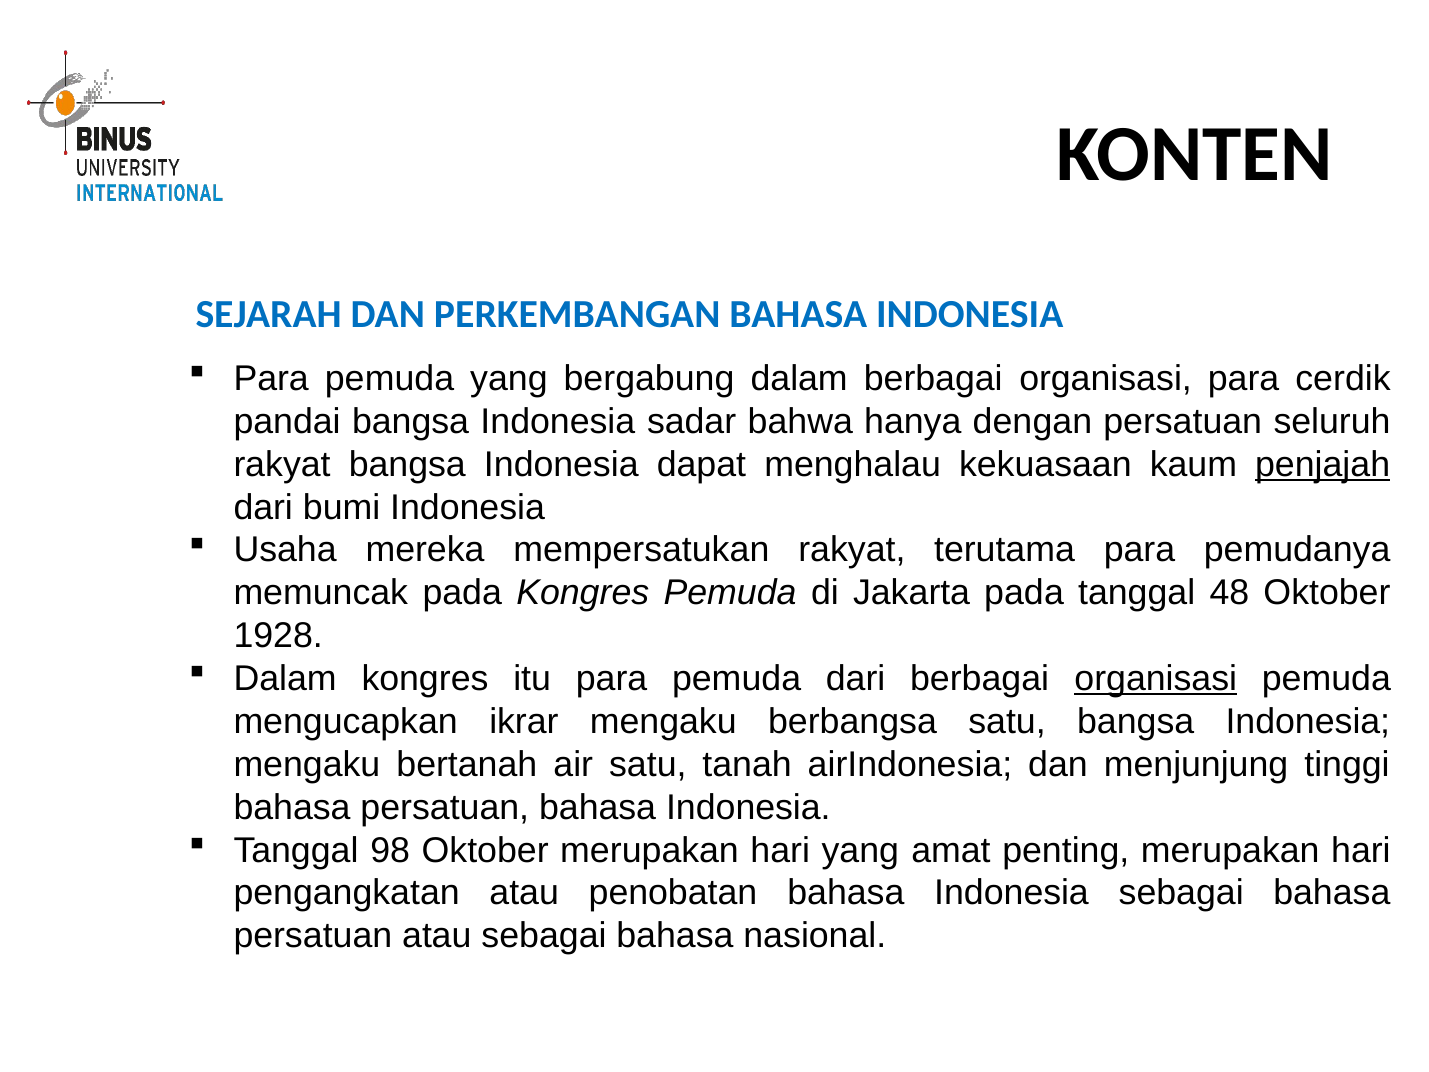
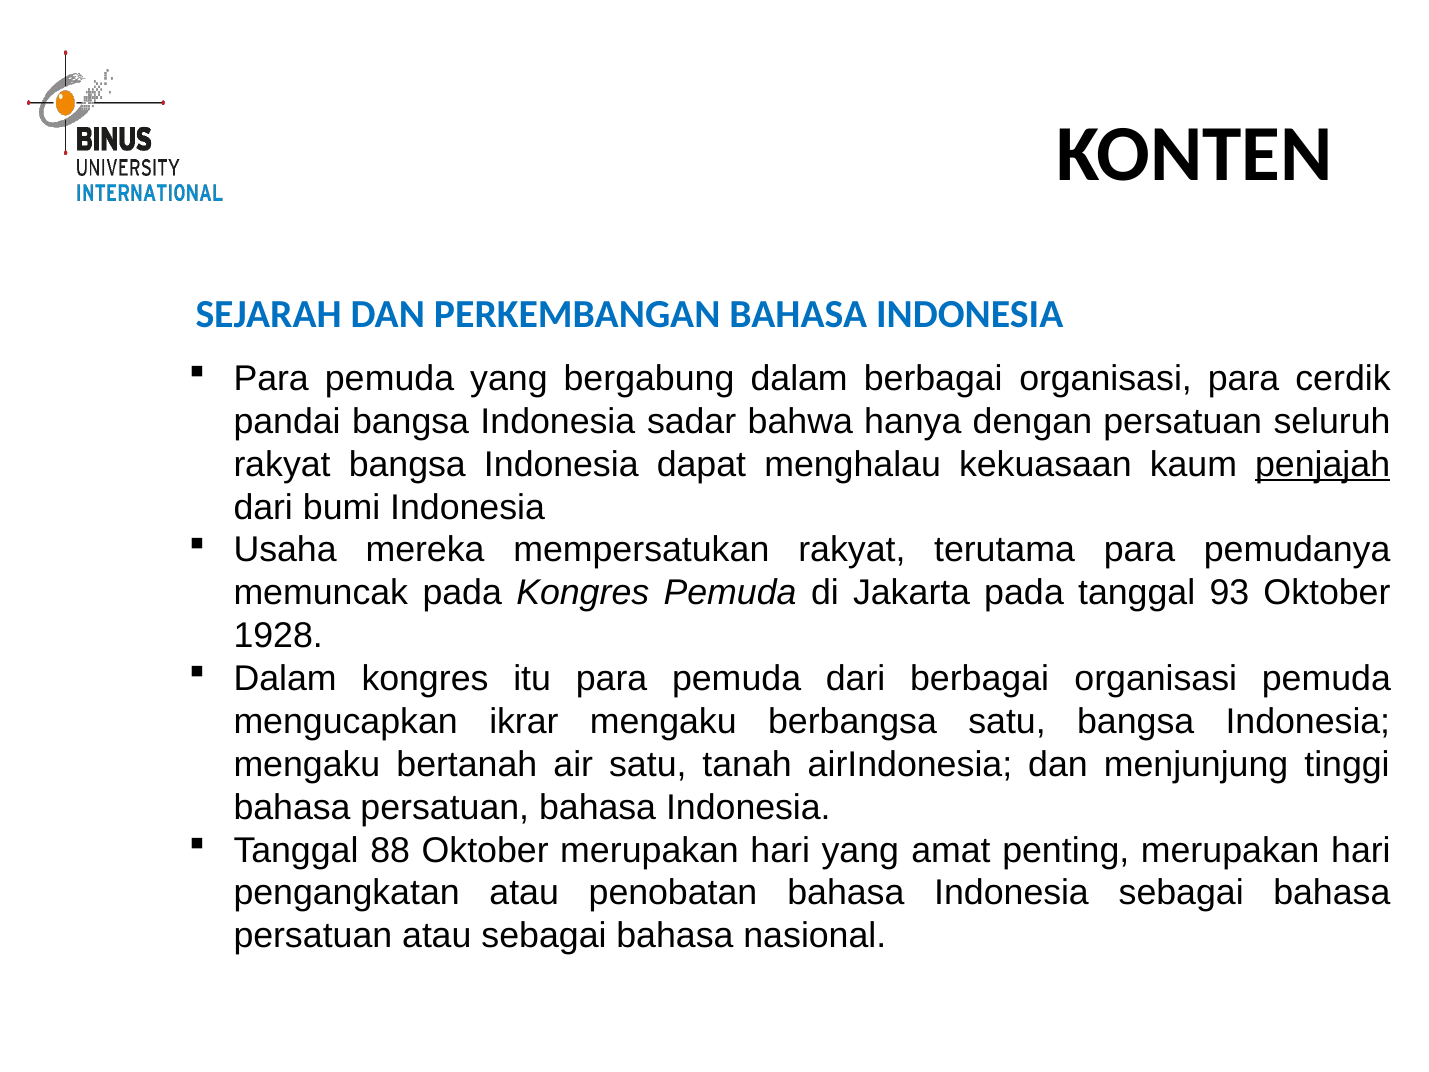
48: 48 -> 93
organisasi at (1156, 679) underline: present -> none
98: 98 -> 88
